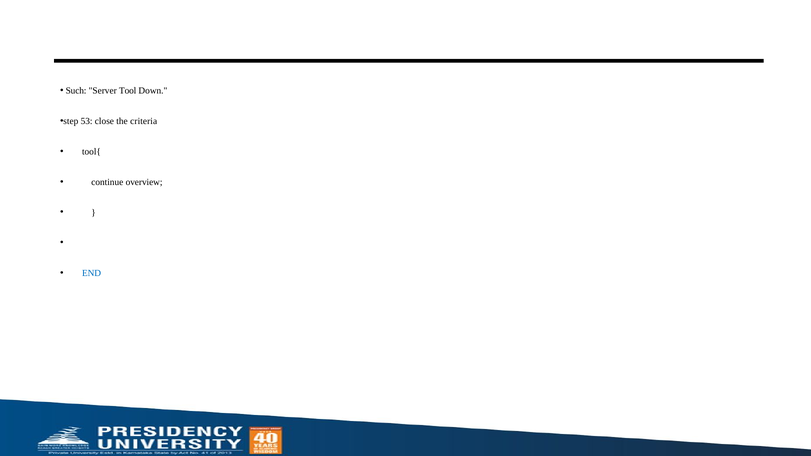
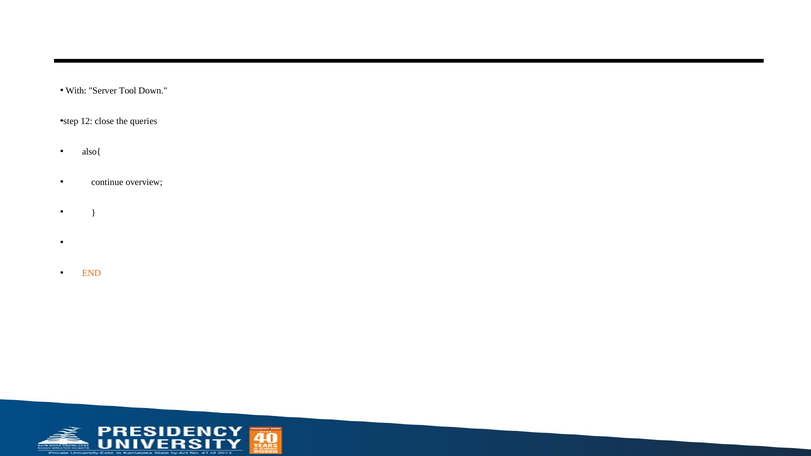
Such: Such -> With
53: 53 -> 12
criteria: criteria -> queries
tool{: tool{ -> also{
END colour: blue -> orange
